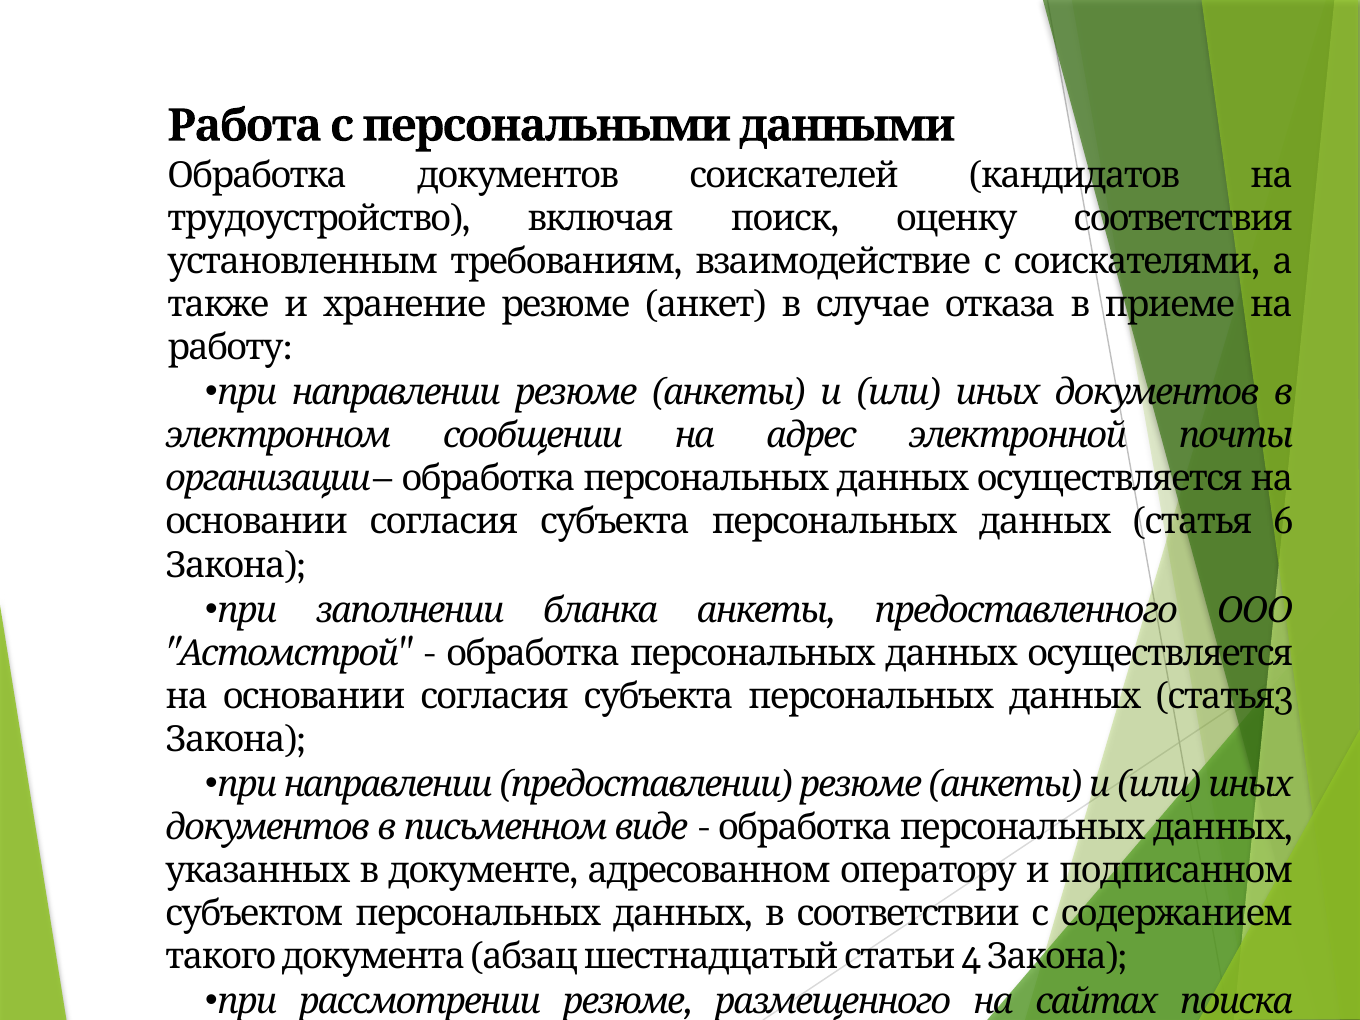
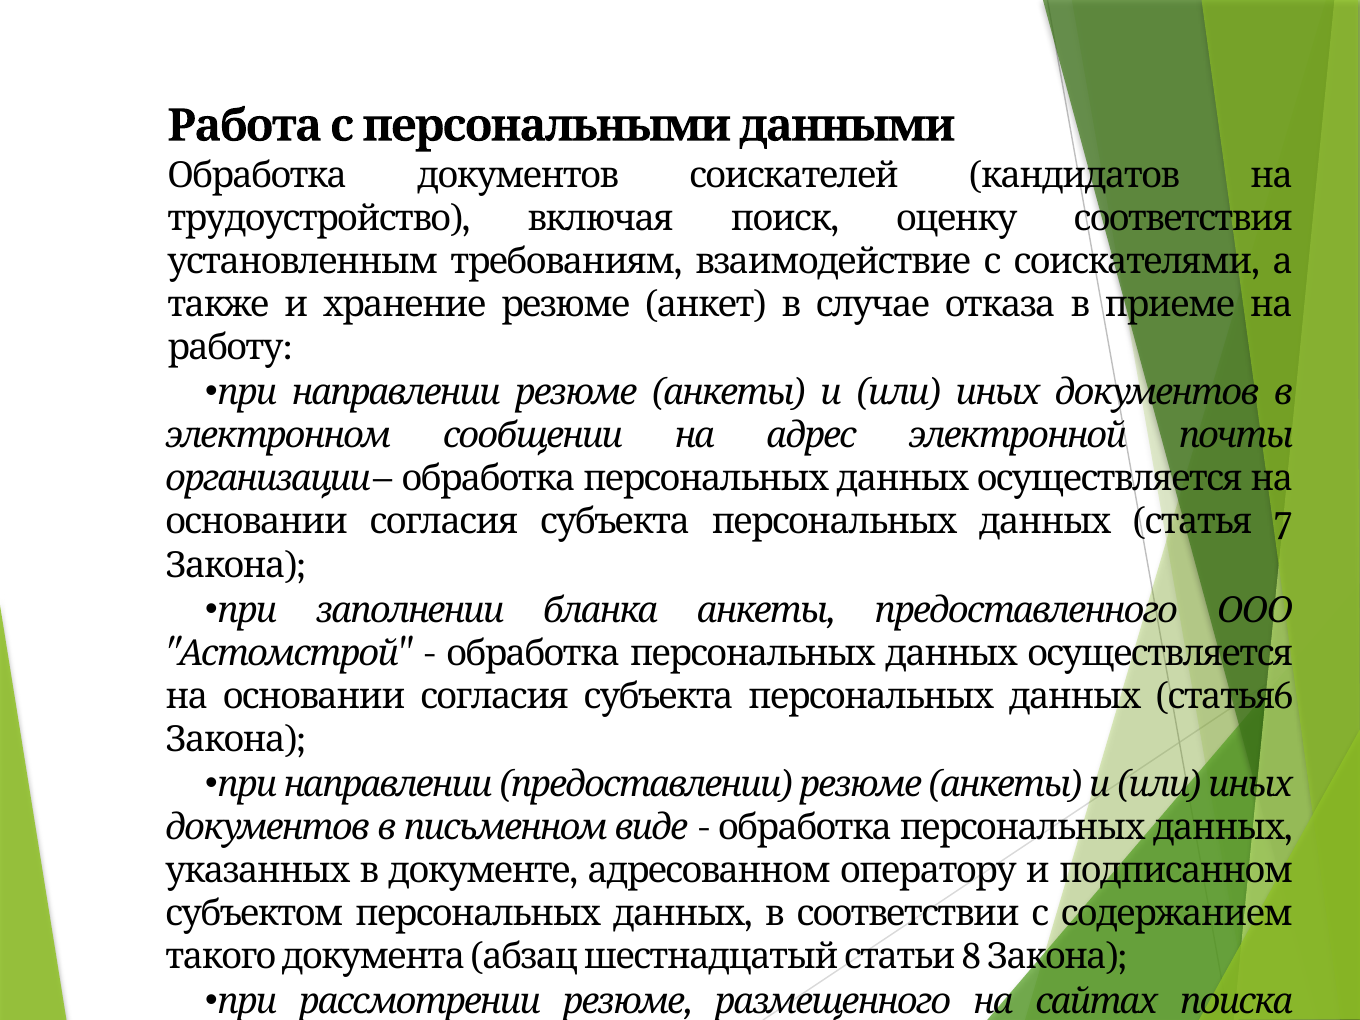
6 at (1284, 522): 6 -> 7
3 at (1284, 696): 3 -> 6
4: 4 -> 8
